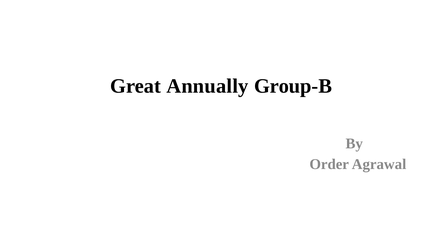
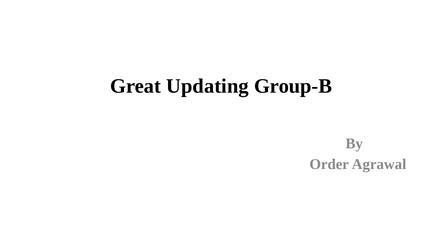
Annually: Annually -> Updating
